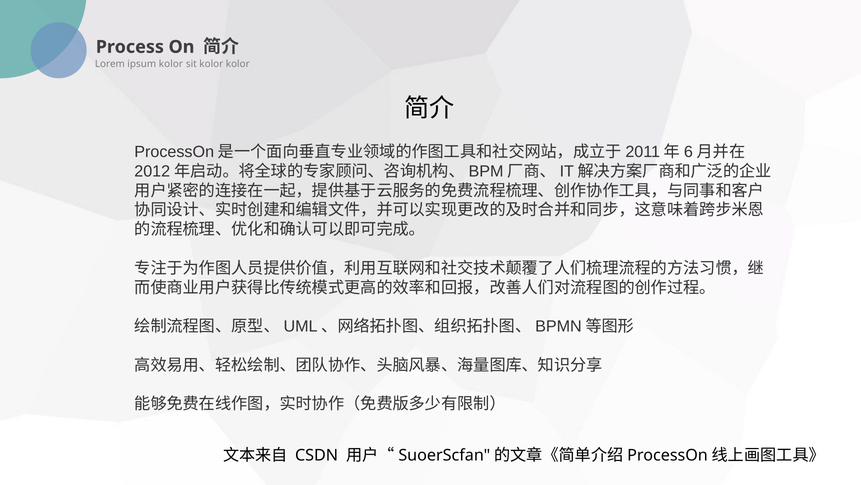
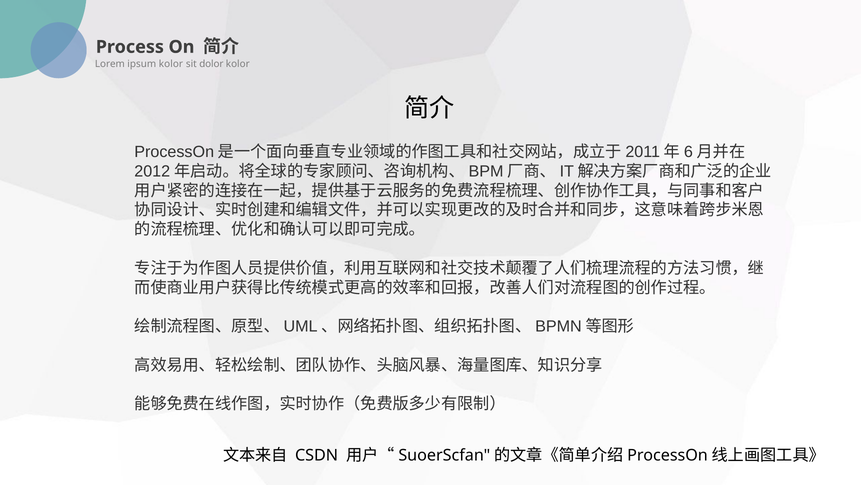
sit kolor: kolor -> dolor
